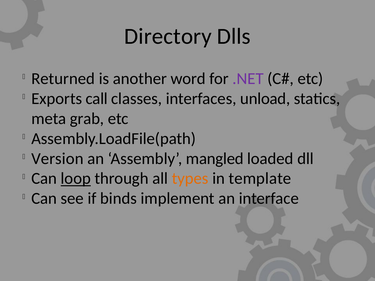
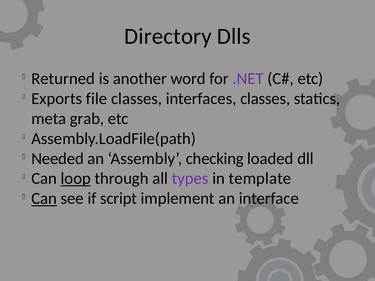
call: call -> file
interfaces unload: unload -> classes
Version: Version -> Needed
mangled: mangled -> checking
types colour: orange -> purple
Can at (44, 199) underline: none -> present
binds: binds -> script
